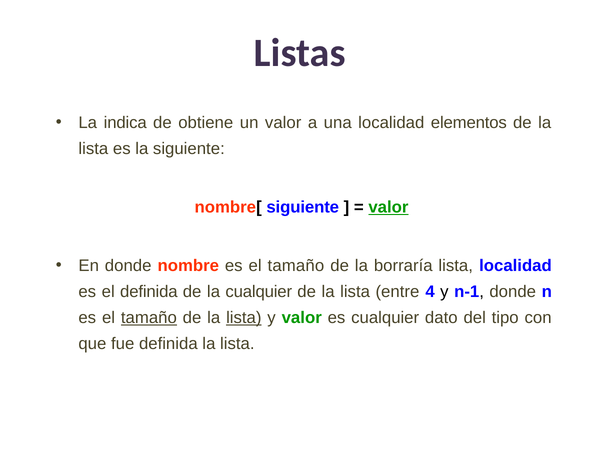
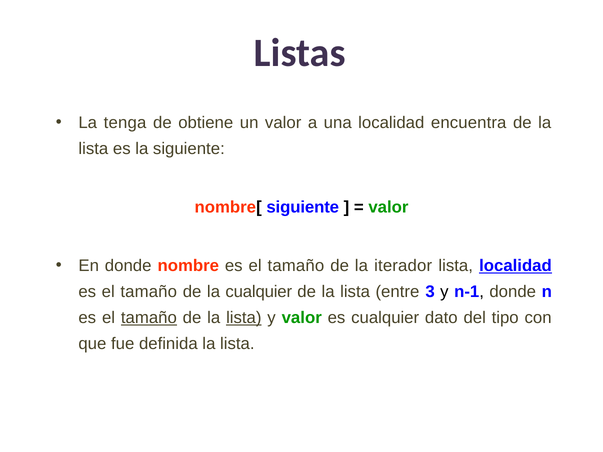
indica: indica -> tenga
elementos: elementos -> encuentra
valor at (388, 207) underline: present -> none
borraría: borraría -> iterador
localidad at (515, 266) underline: none -> present
definida at (149, 292): definida -> tamaño
4: 4 -> 3
